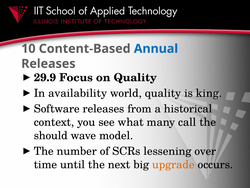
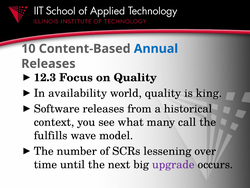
29.9: 29.9 -> 12.3
should: should -> fulfills
upgrade colour: orange -> purple
